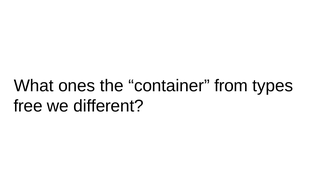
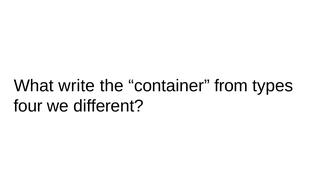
ones: ones -> write
free: free -> four
